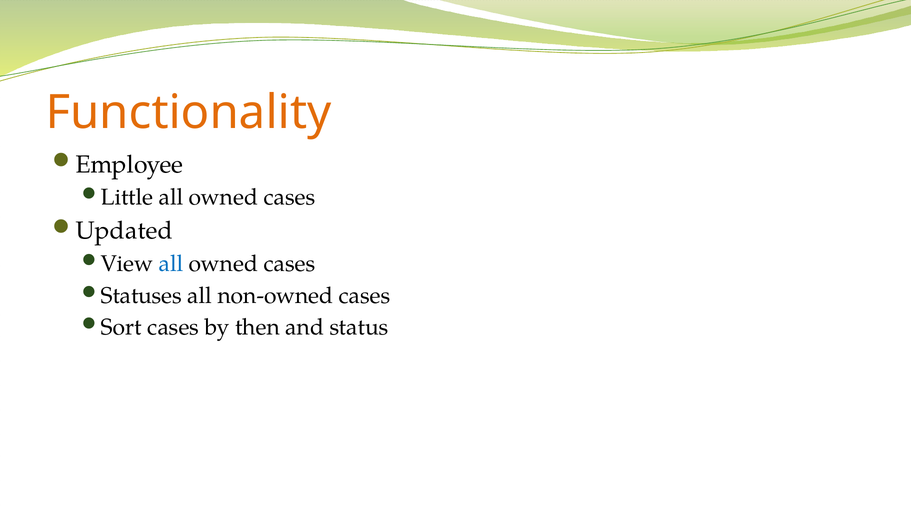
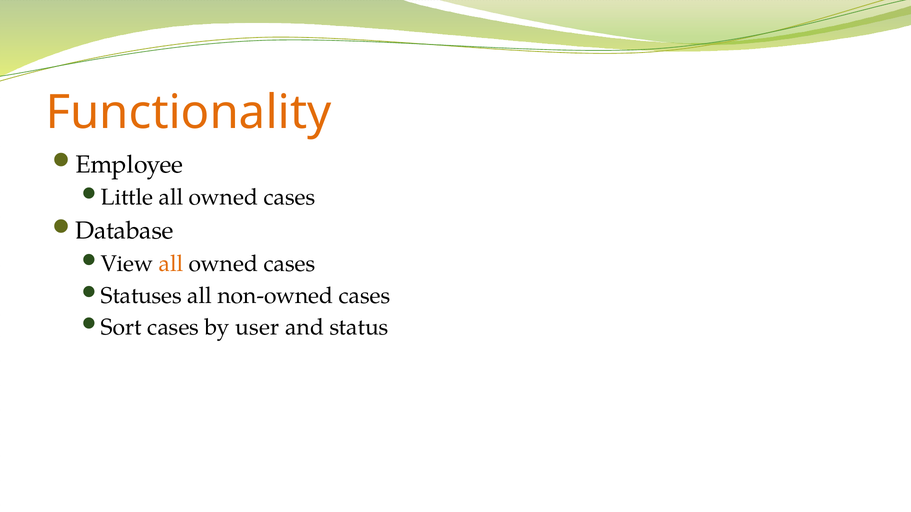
Updated: Updated -> Database
all at (171, 264) colour: blue -> orange
then: then -> user
